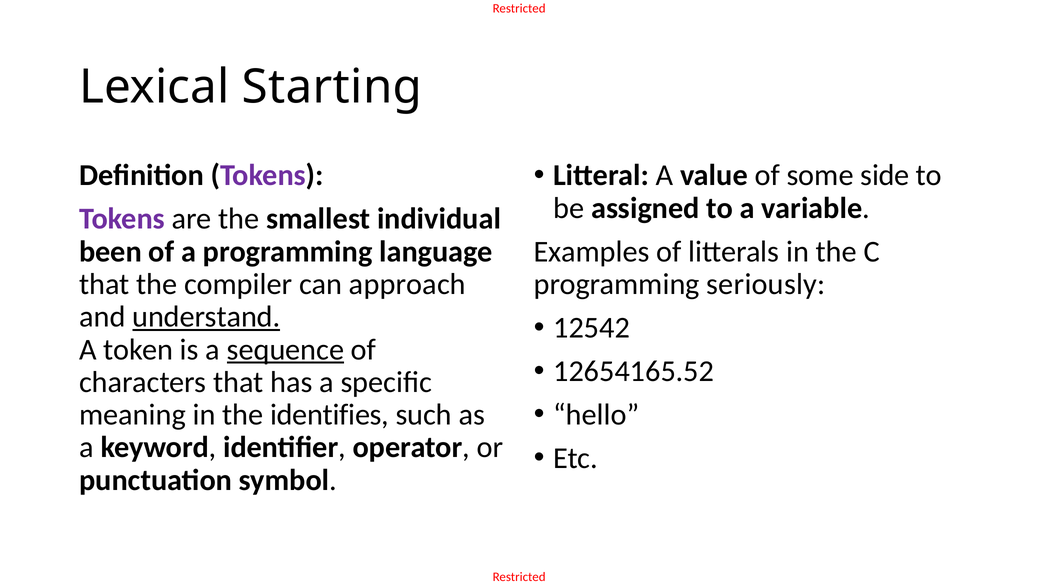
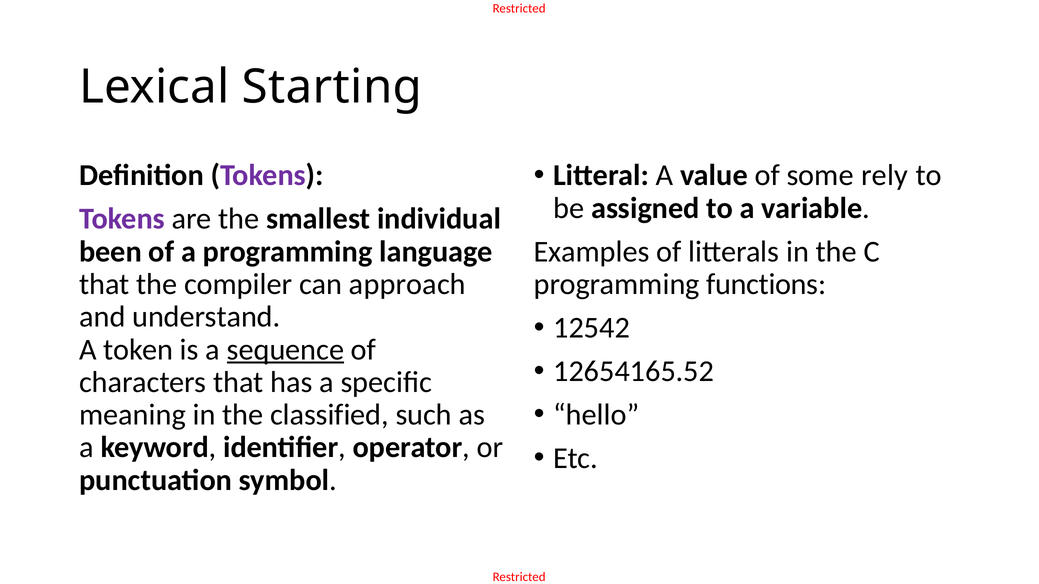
side: side -> rely
seriously: seriously -> functions
understand underline: present -> none
identifies: identifies -> classified
